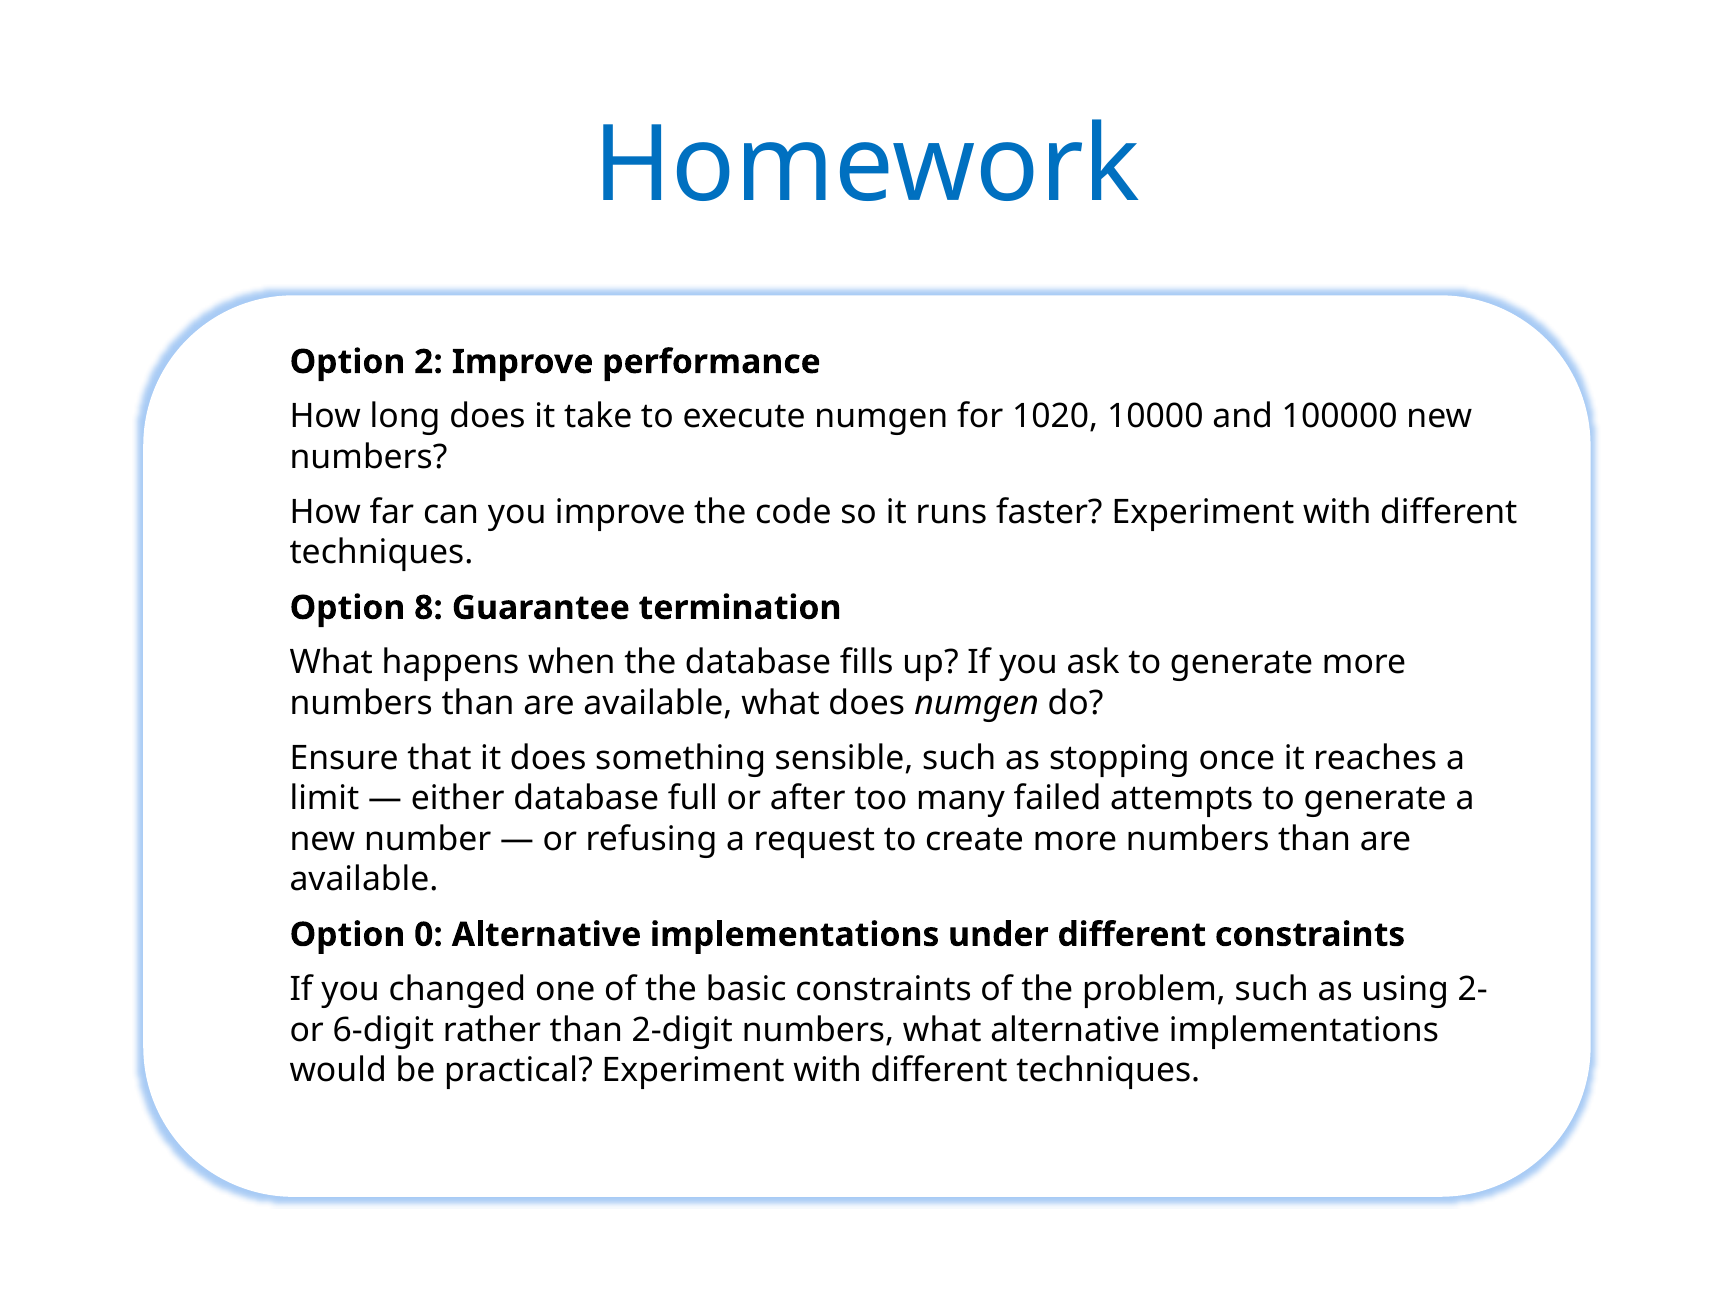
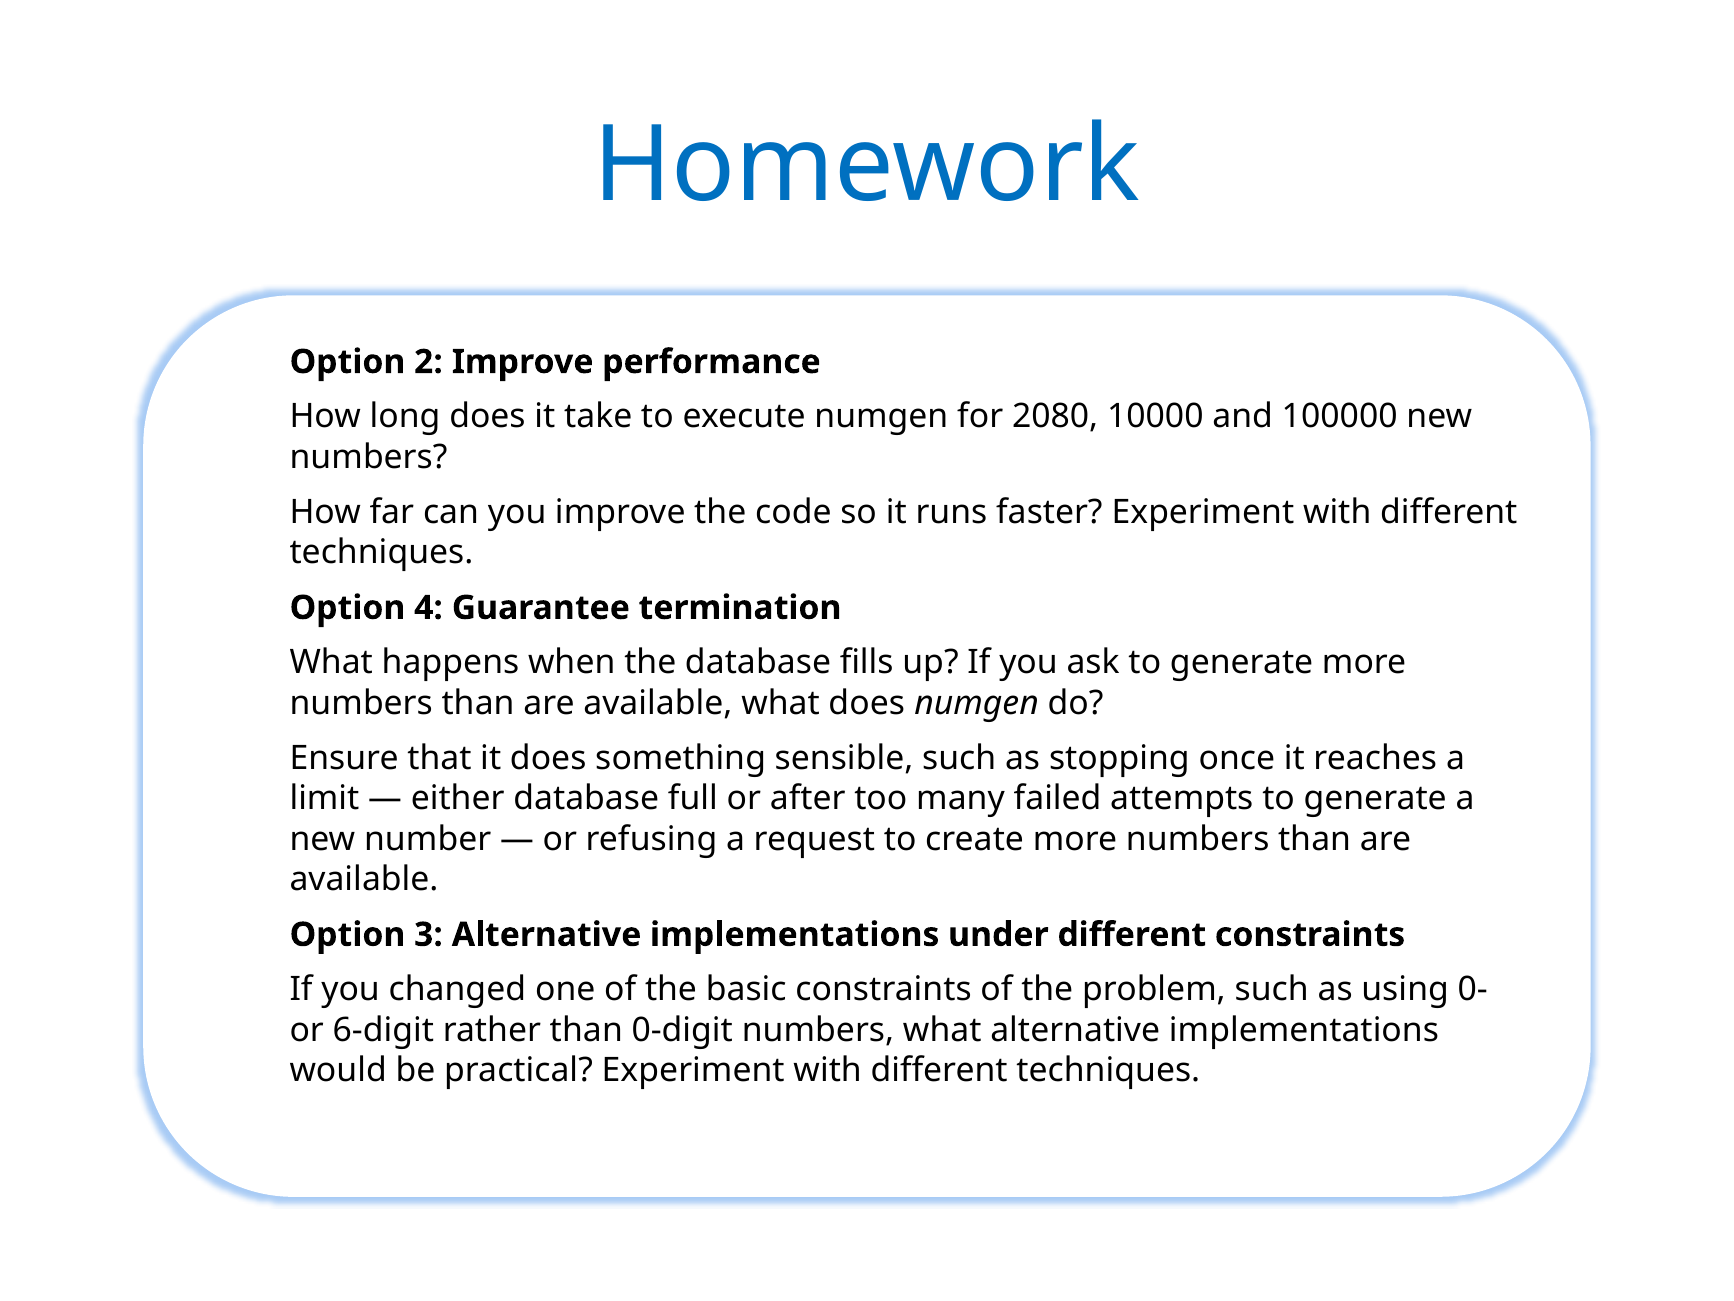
1020: 1020 -> 2080
8: 8 -> 4
0: 0 -> 3
2-: 2- -> 0-
2-digit: 2-digit -> 0-digit
